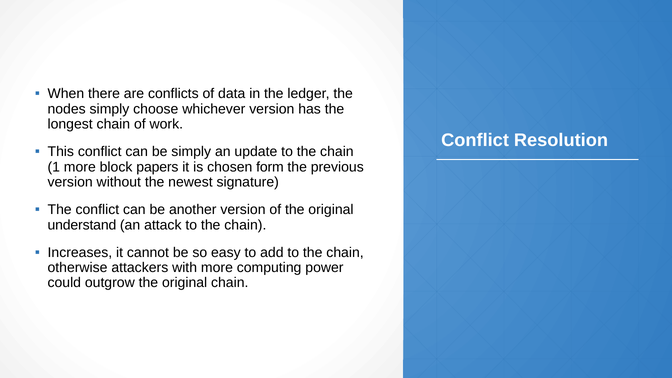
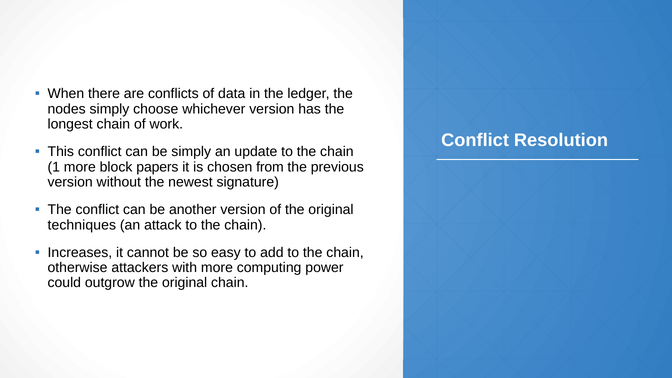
form: form -> from
understand: understand -> techniques
